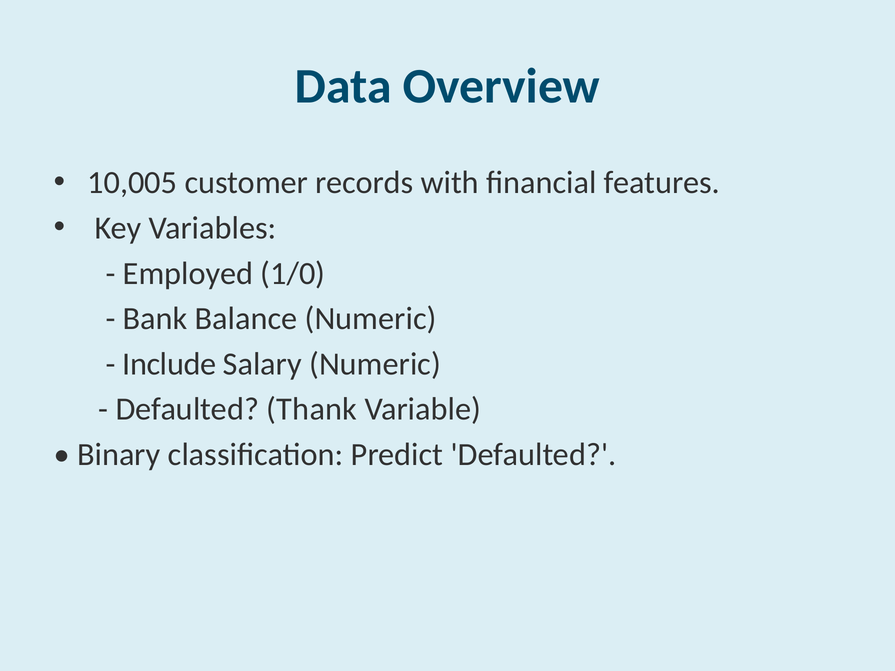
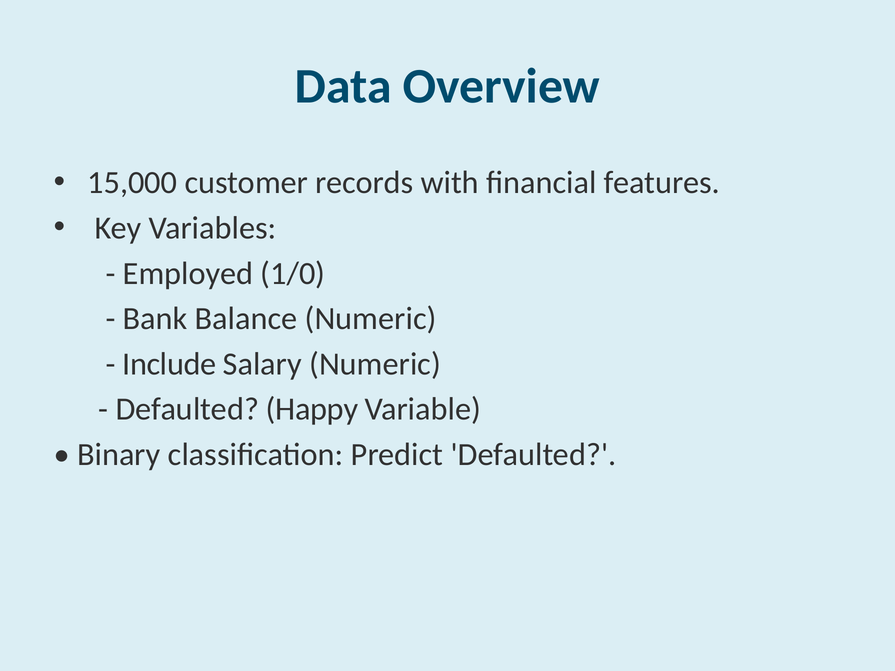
10,005: 10,005 -> 15,000
Thank: Thank -> Happy
